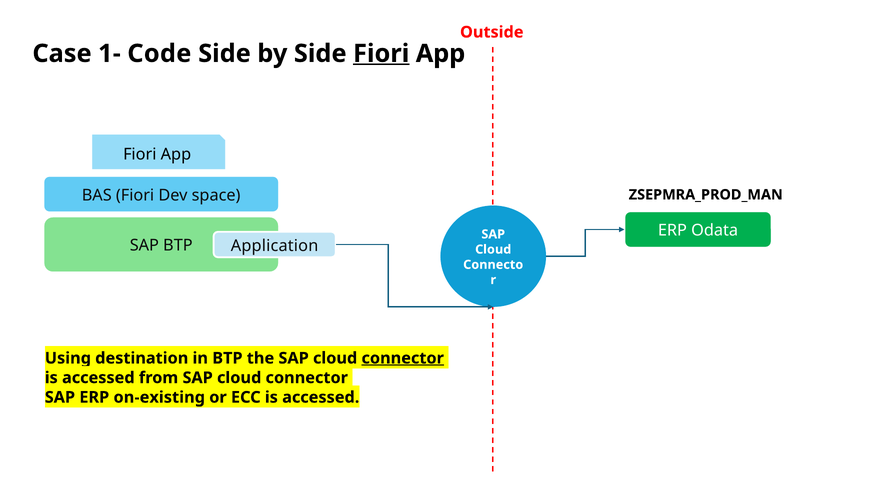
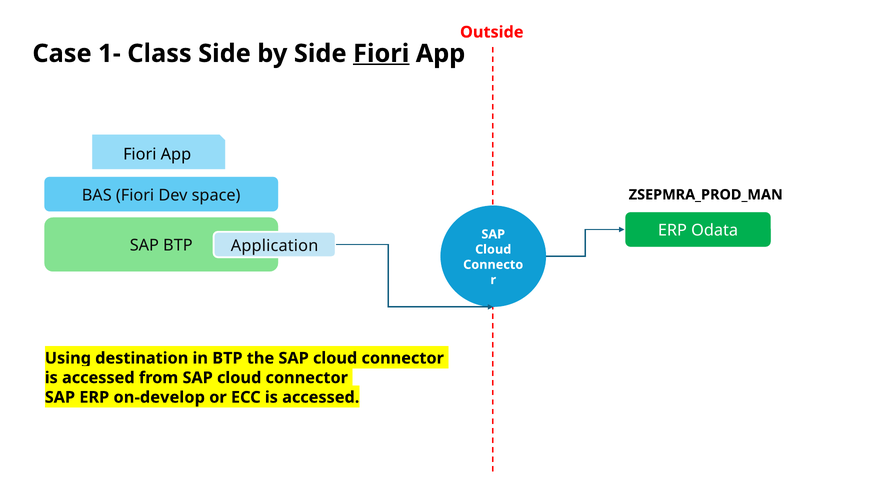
Code: Code -> Class
connector at (403, 358) underline: present -> none
on-existing: on-existing -> on-develop
